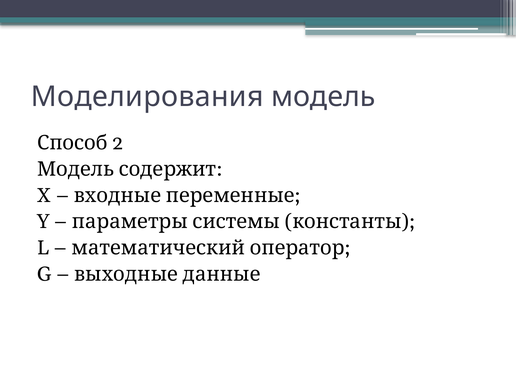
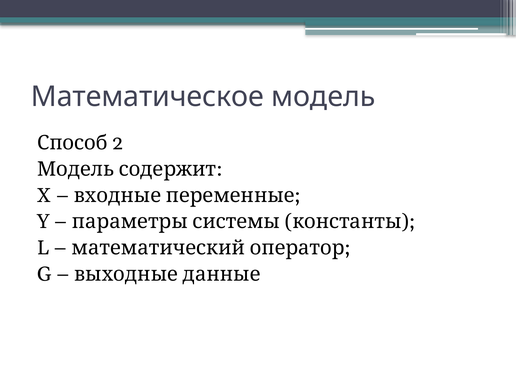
Моделирования: Моделирования -> Математическое
